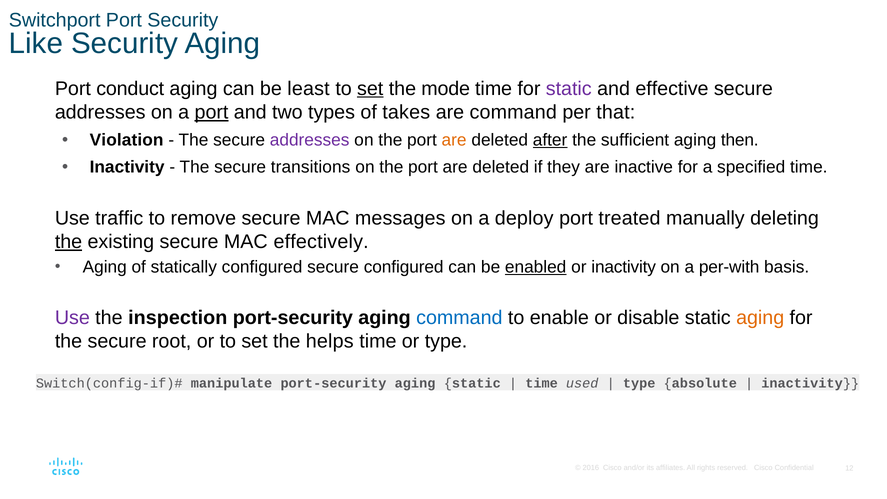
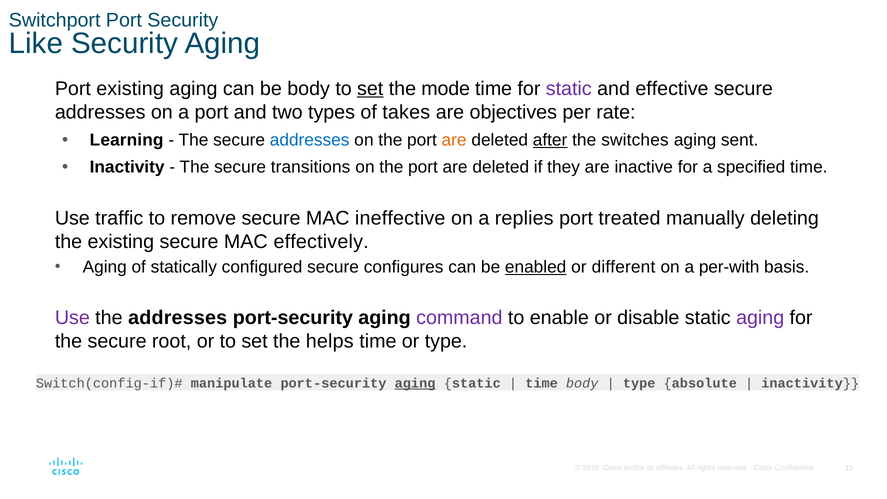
Port conduct: conduct -> existing
be least: least -> body
port at (212, 112) underline: present -> none
are command: command -> objectives
that: that -> rate
Violation: Violation -> Learning
addresses at (310, 140) colour: purple -> blue
sufficient: sufficient -> switches
then: then -> sent
messages: messages -> ineffective
deploy: deploy -> replies
the at (69, 242) underline: present -> none
secure configured: configured -> configures
or inactivity: inactivity -> different
the inspection: inspection -> addresses
command at (459, 318) colour: blue -> purple
aging at (760, 318) colour: orange -> purple
aging at (415, 383) underline: none -> present
time used: used -> body
